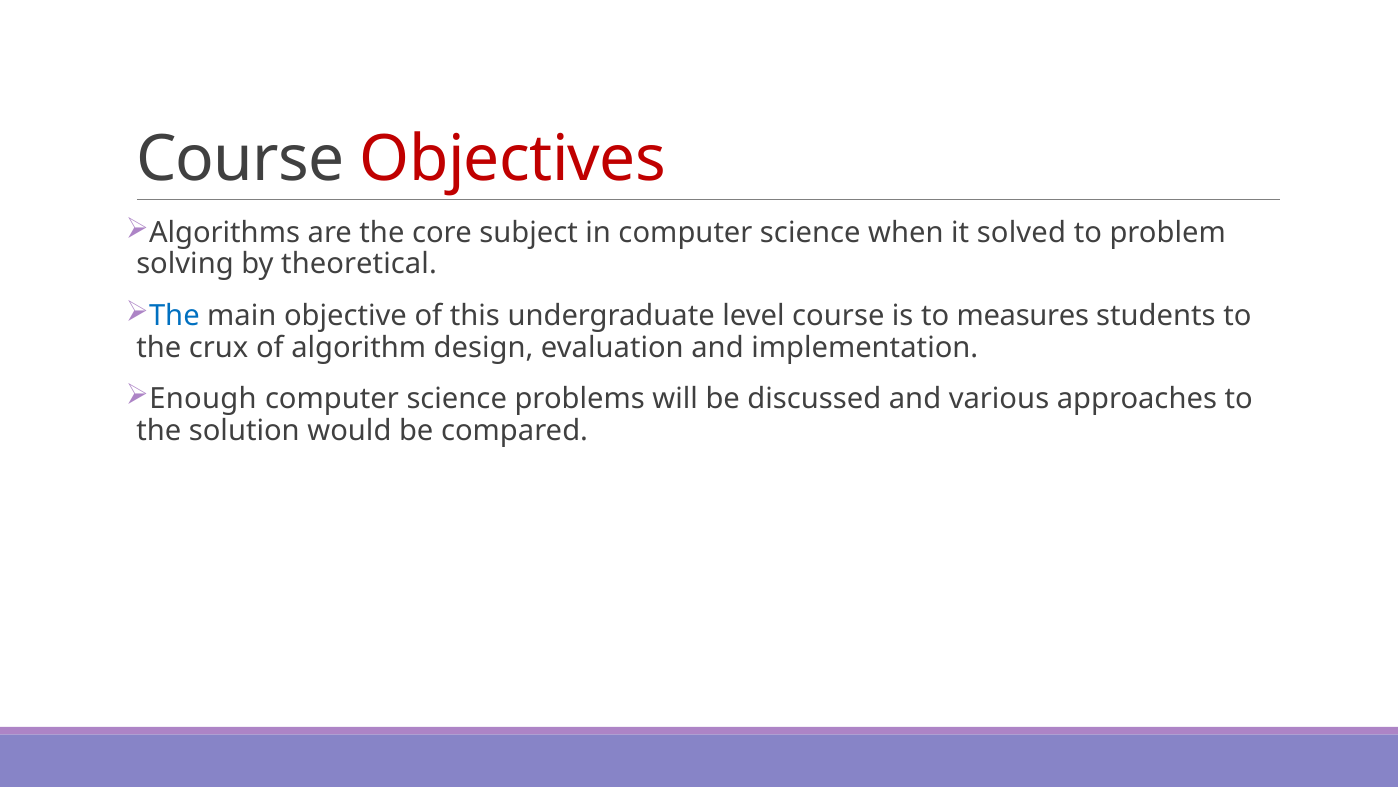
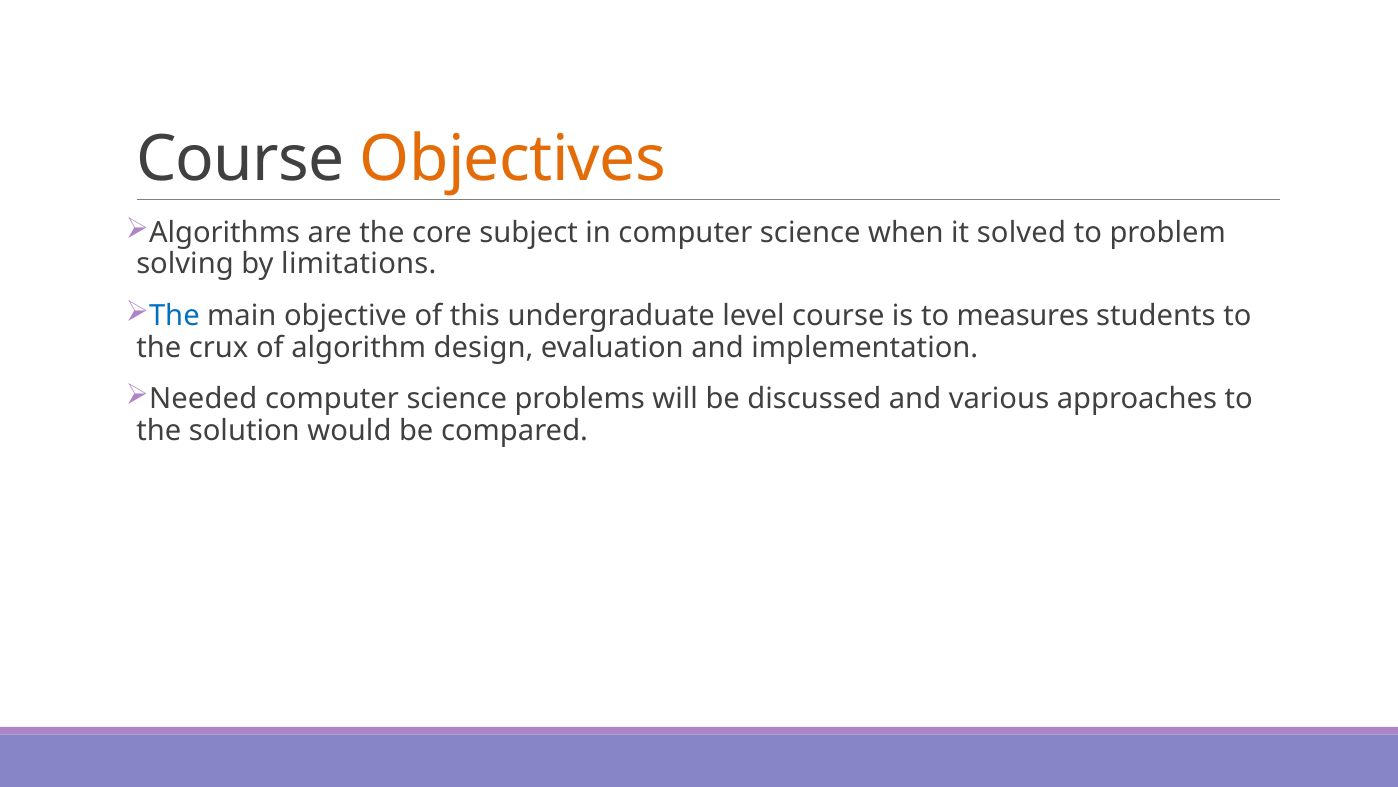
Objectives colour: red -> orange
theoretical: theoretical -> limitations
Enough: Enough -> Needed
